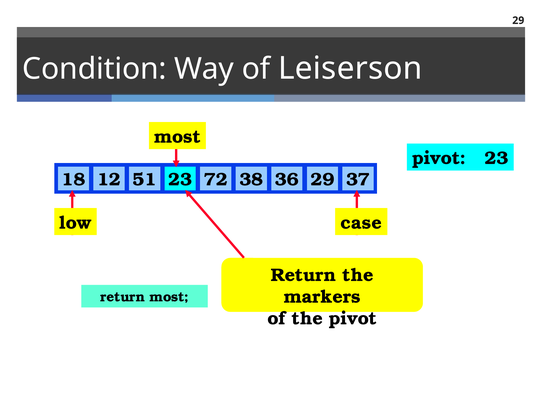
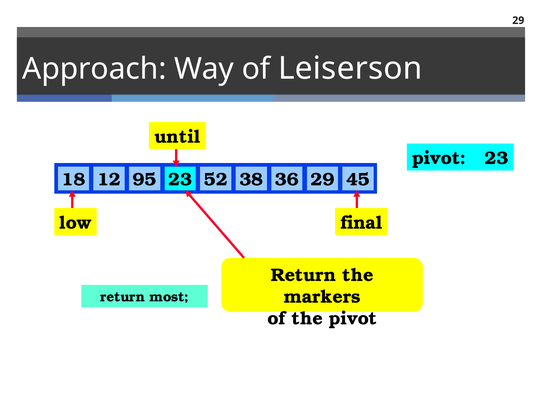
Condition: Condition -> Approach
most at (178, 137): most -> until
51: 51 -> 95
72: 72 -> 52
37: 37 -> 45
case: case -> final
